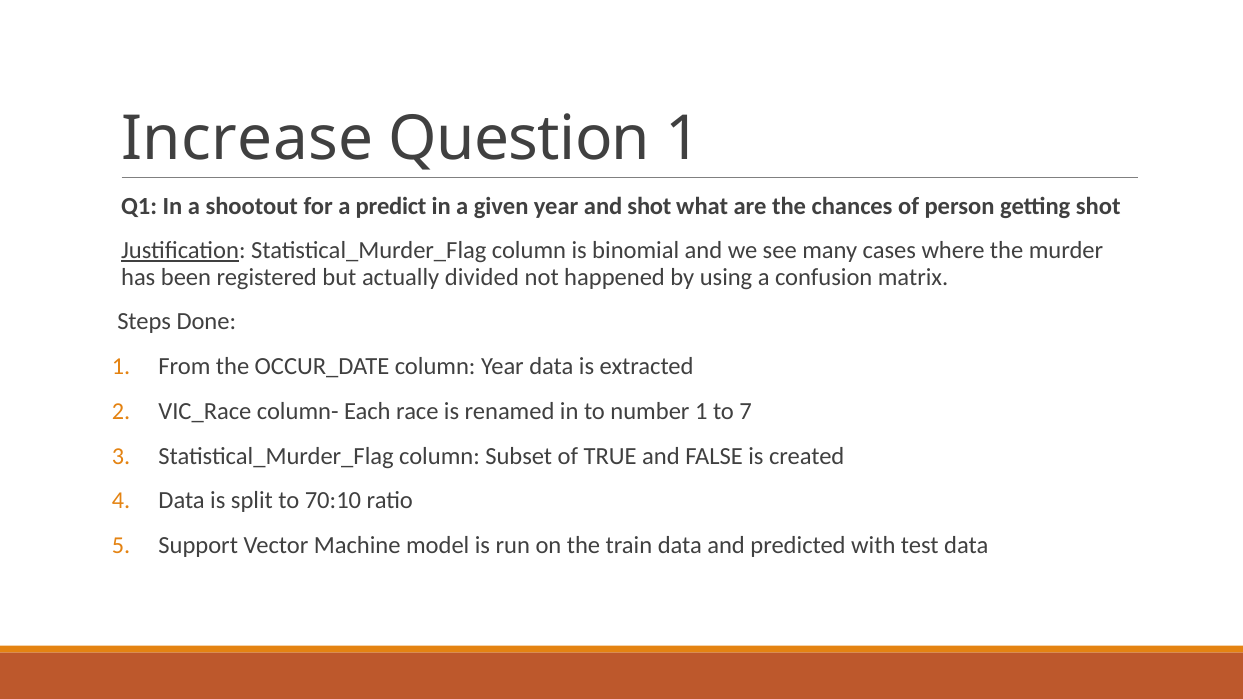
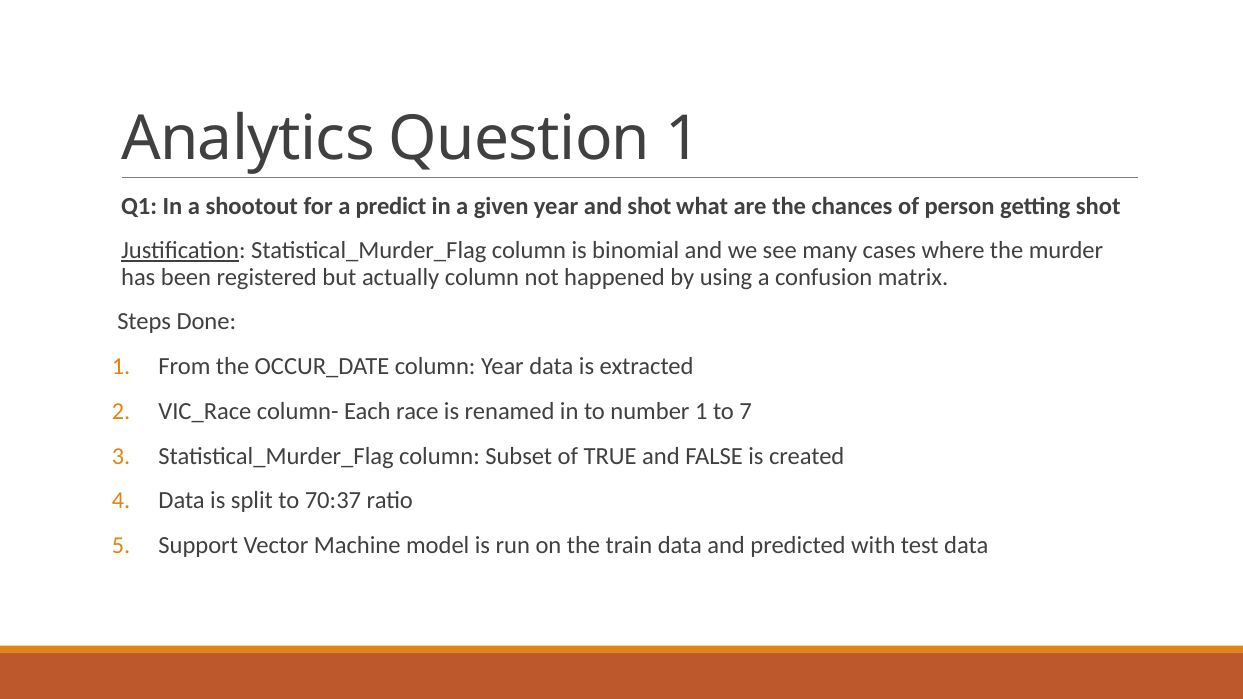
Increase: Increase -> Analytics
actually divided: divided -> column
70:10: 70:10 -> 70:37
